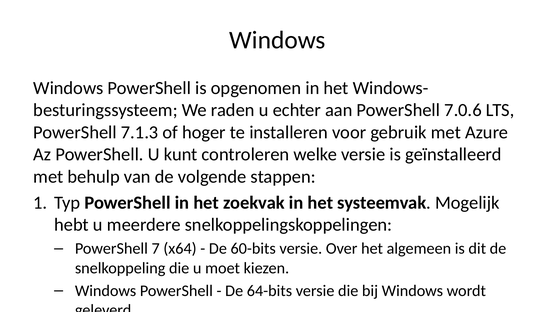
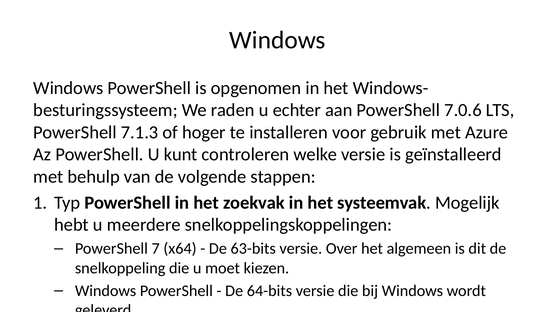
60-bits: 60-bits -> 63-bits
